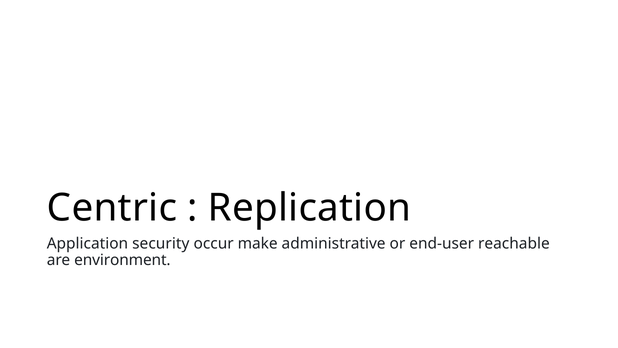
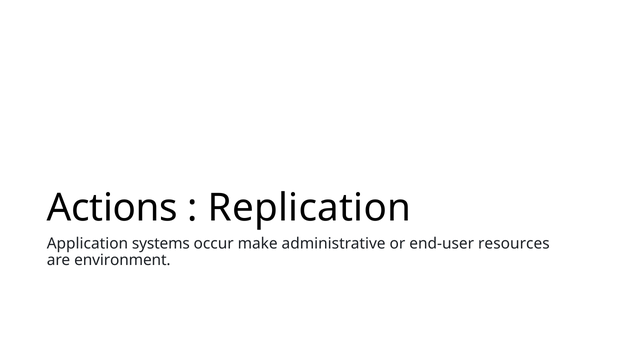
Centric: Centric -> Actions
security: security -> systems
reachable: reachable -> resources
